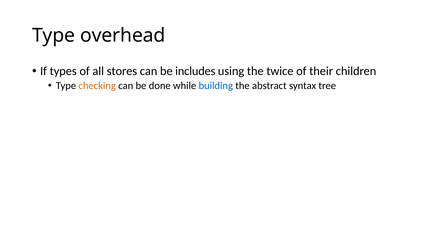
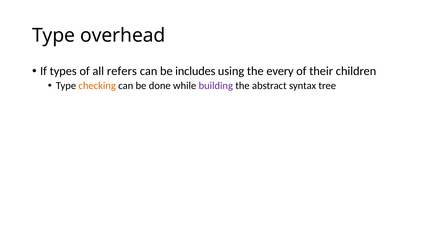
stores: stores -> refers
twice: twice -> every
building colour: blue -> purple
